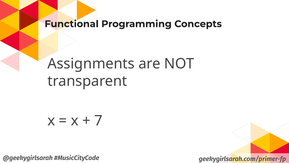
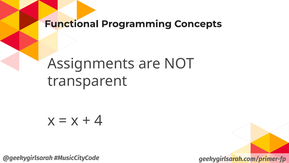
7: 7 -> 4
